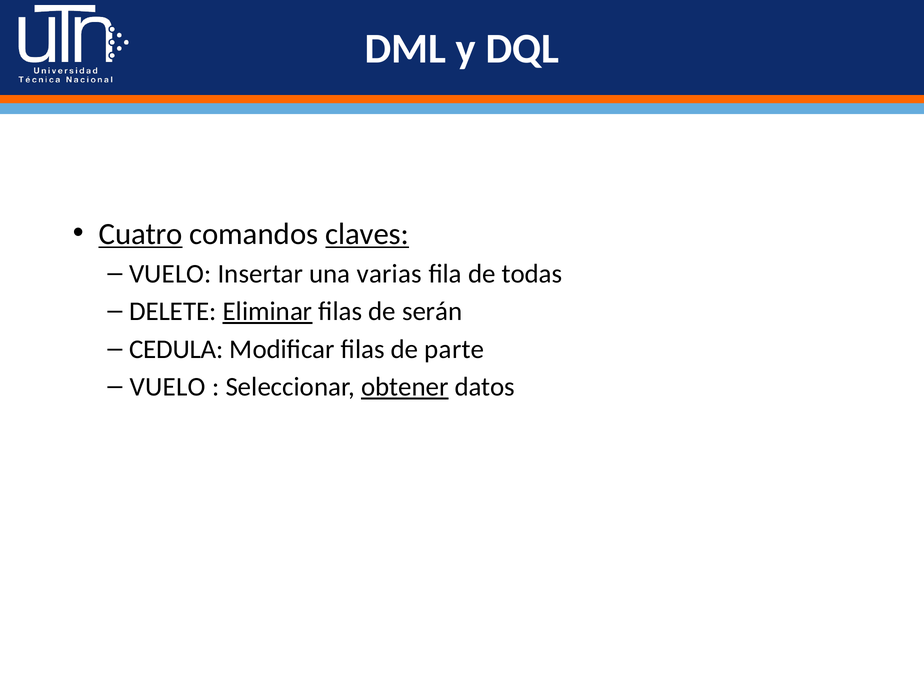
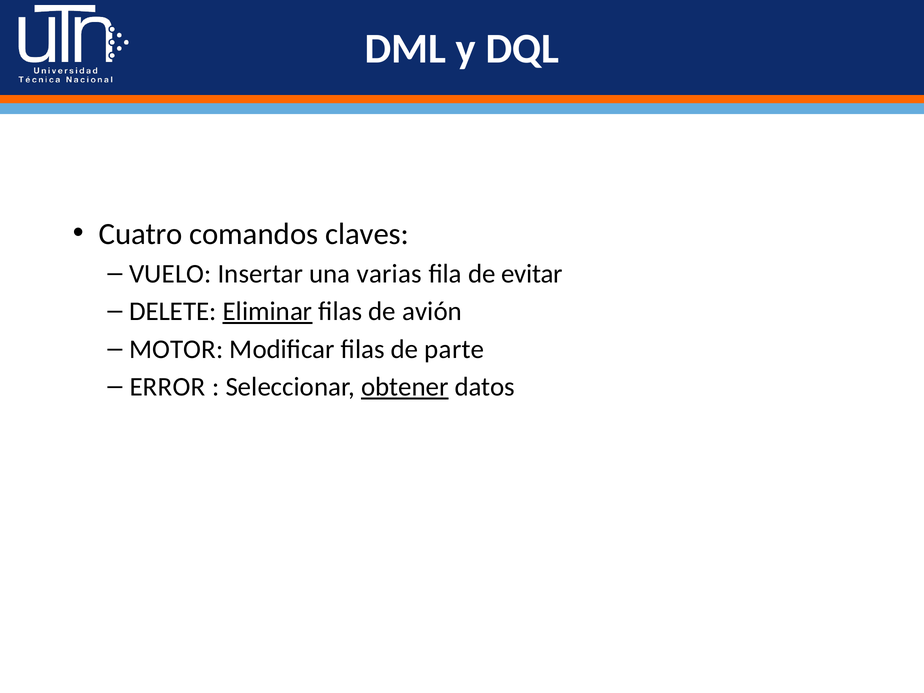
Cuatro underline: present -> none
claves underline: present -> none
todas: todas -> evitar
serán: serán -> avión
CEDULA: CEDULA -> MOTOR
VUELO at (168, 387): VUELO -> ERROR
